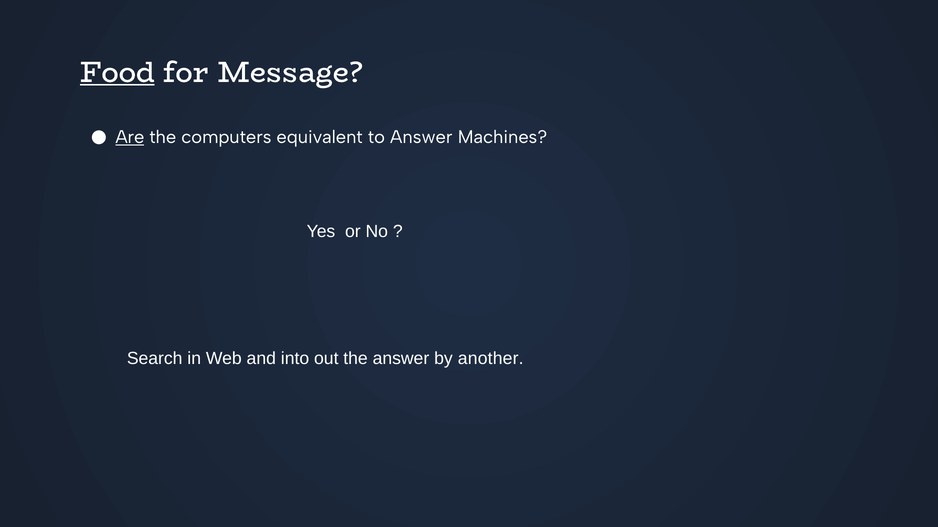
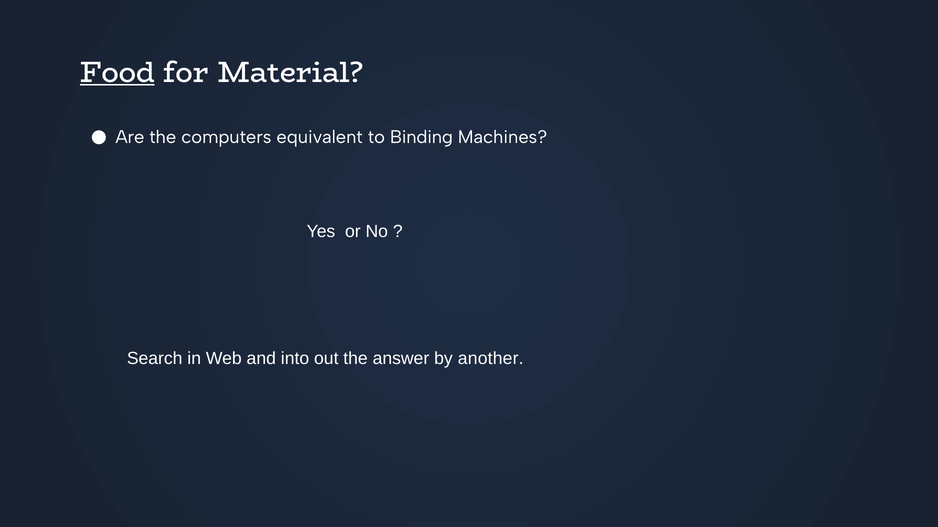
Message: Message -> Material
Are underline: present -> none
to Answer: Answer -> Binding
